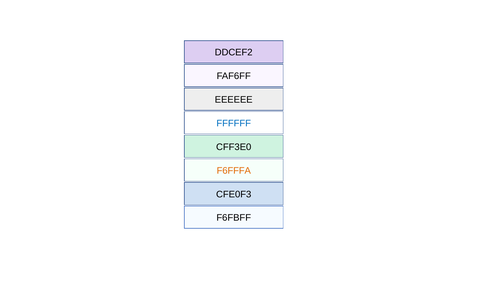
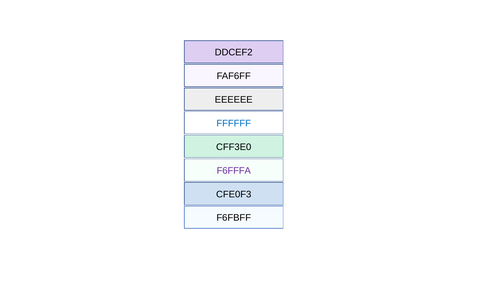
F6FFFA colour: orange -> purple
